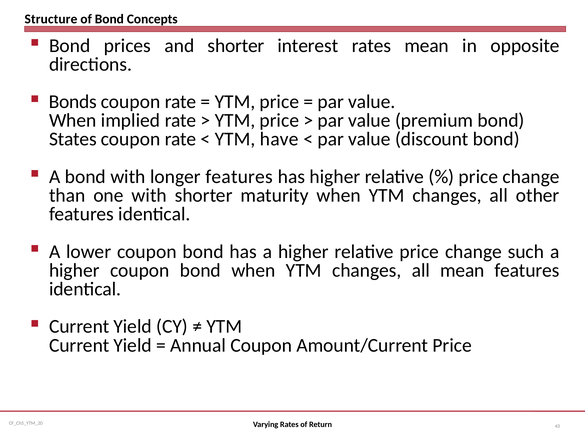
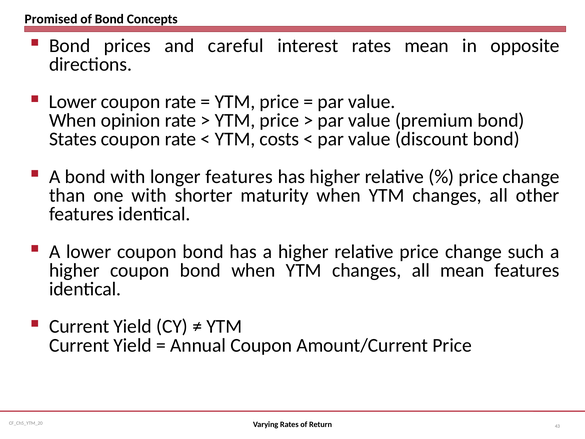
Structure: Structure -> Promised
and shorter: shorter -> careful
Bonds at (73, 102): Bonds -> Lower
implied: implied -> opinion
have: have -> costs
